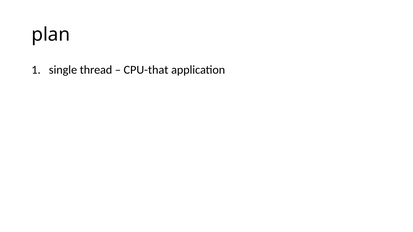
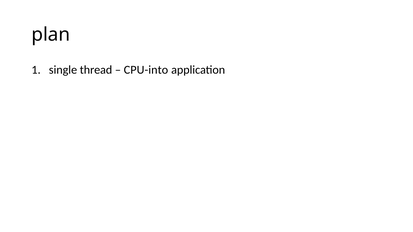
CPU-that: CPU-that -> CPU-into
